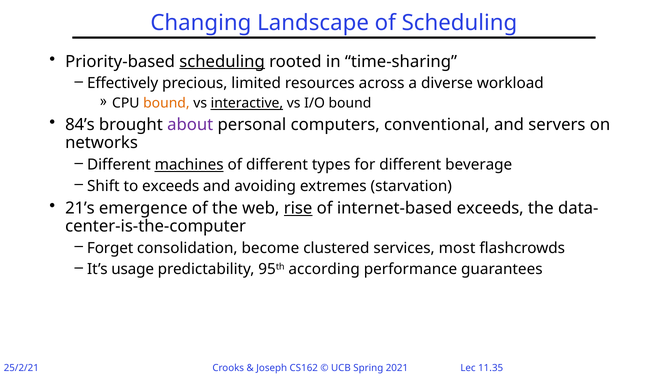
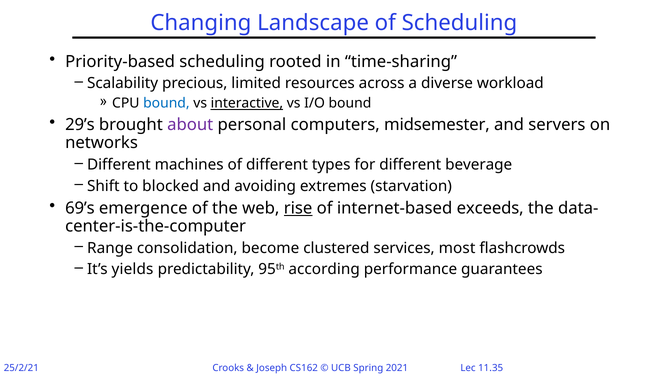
scheduling at (222, 61) underline: present -> none
Effectively: Effectively -> Scalability
bound at (166, 103) colour: orange -> blue
84’s: 84’s -> 29’s
conventional: conventional -> midsemester
machines underline: present -> none
to exceeds: exceeds -> blocked
21’s: 21’s -> 69’s
Forget: Forget -> Range
usage: usage -> yields
